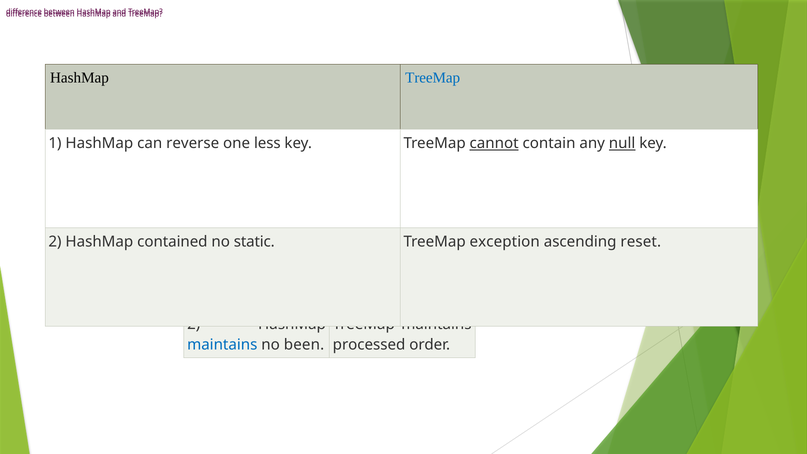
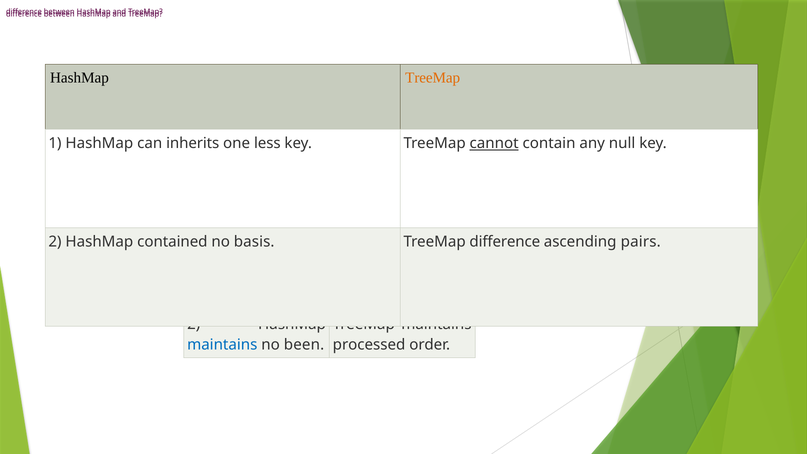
TreeMap at (433, 78) colour: blue -> orange
reverse: reverse -> inherits
null at (622, 143) underline: present -> none
static: static -> basis
TreeMap exception: exception -> difference
reset: reset -> pairs
